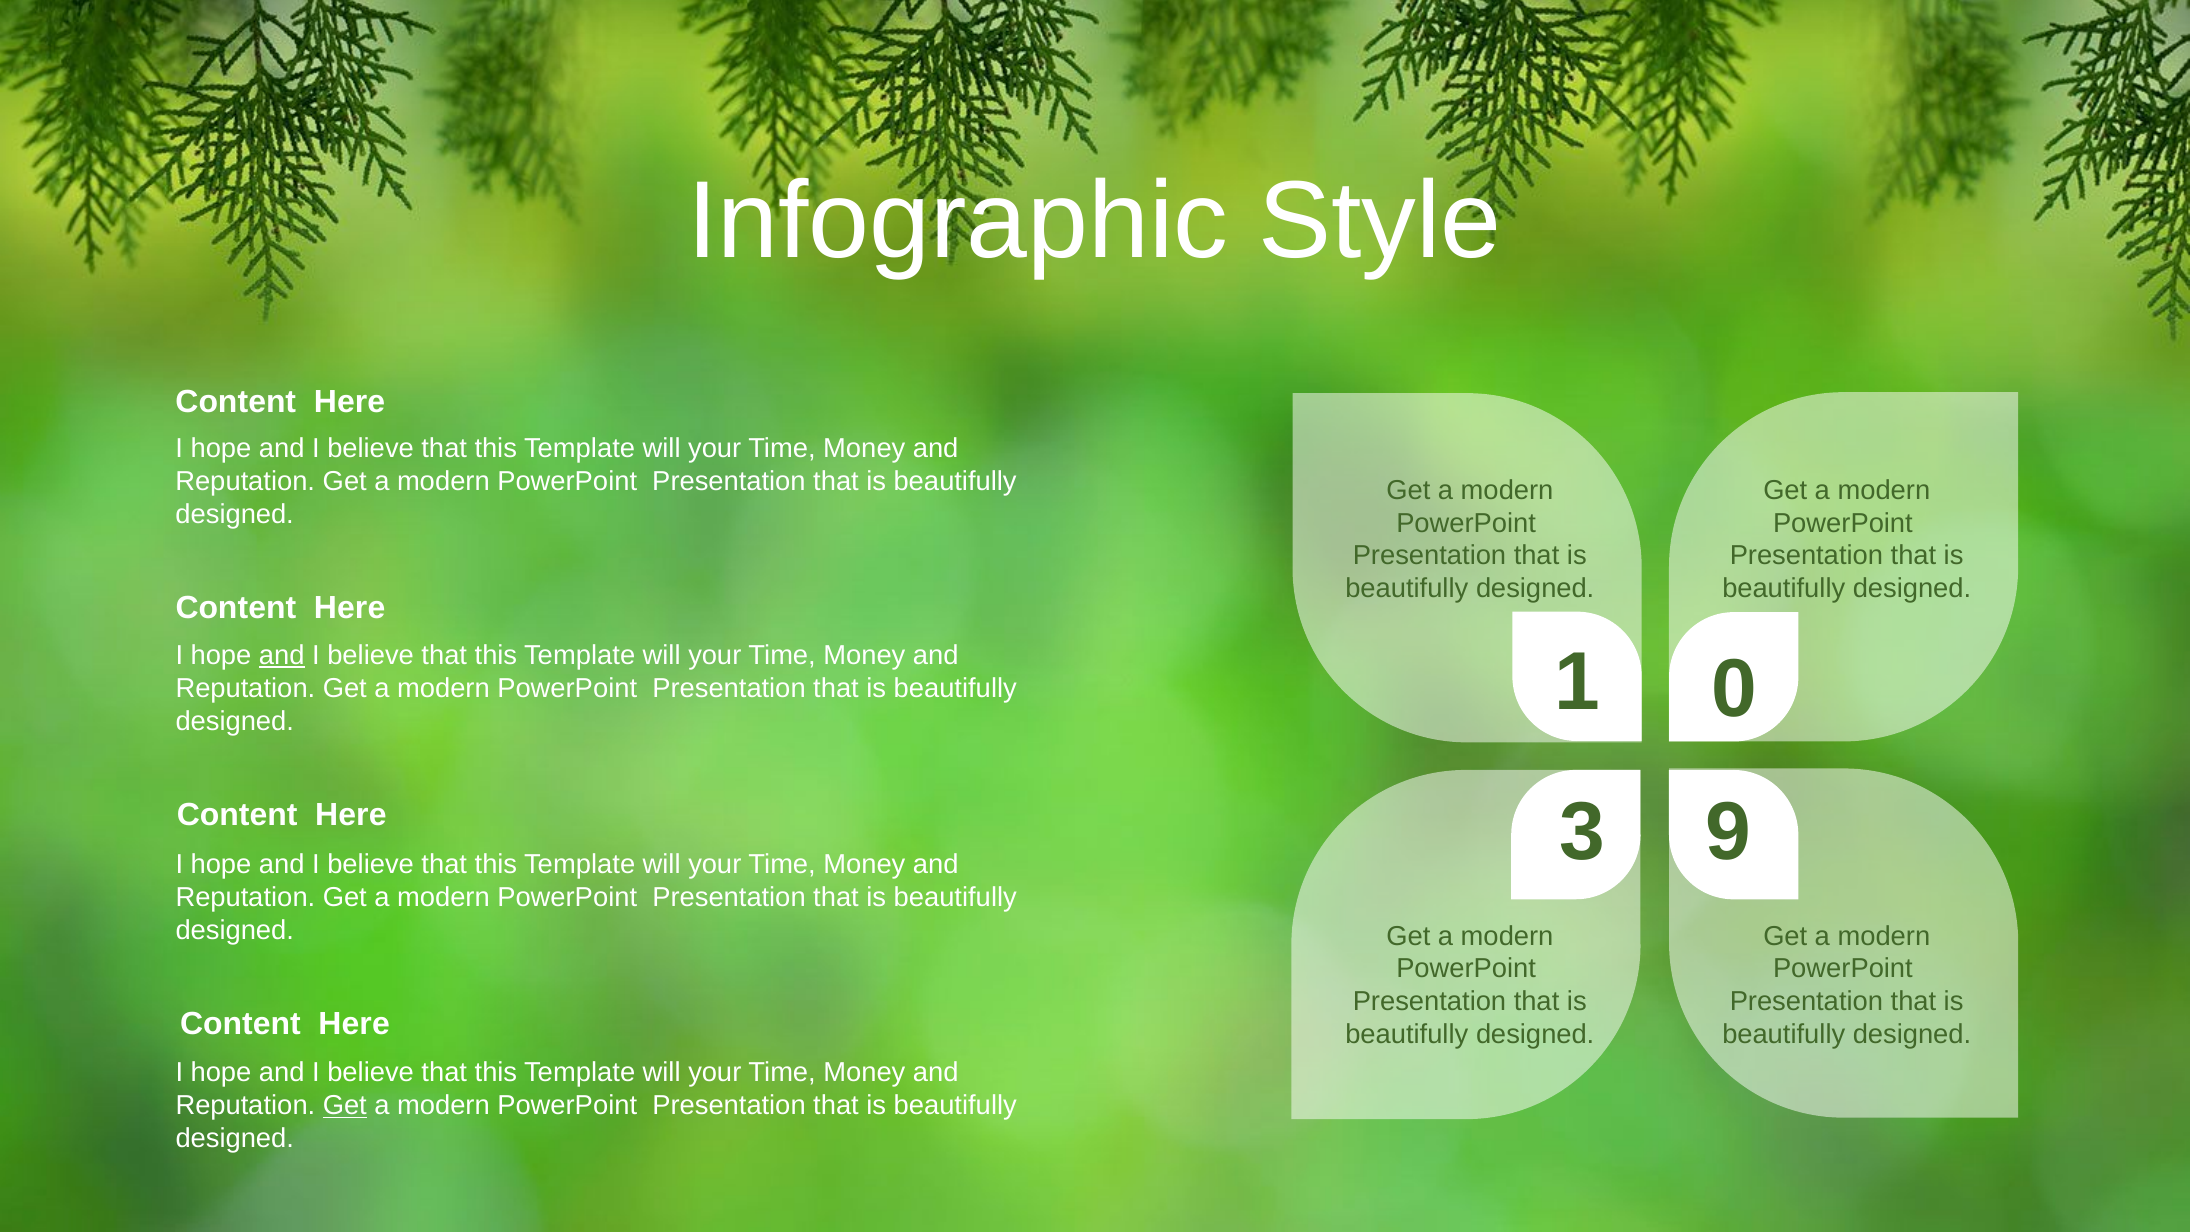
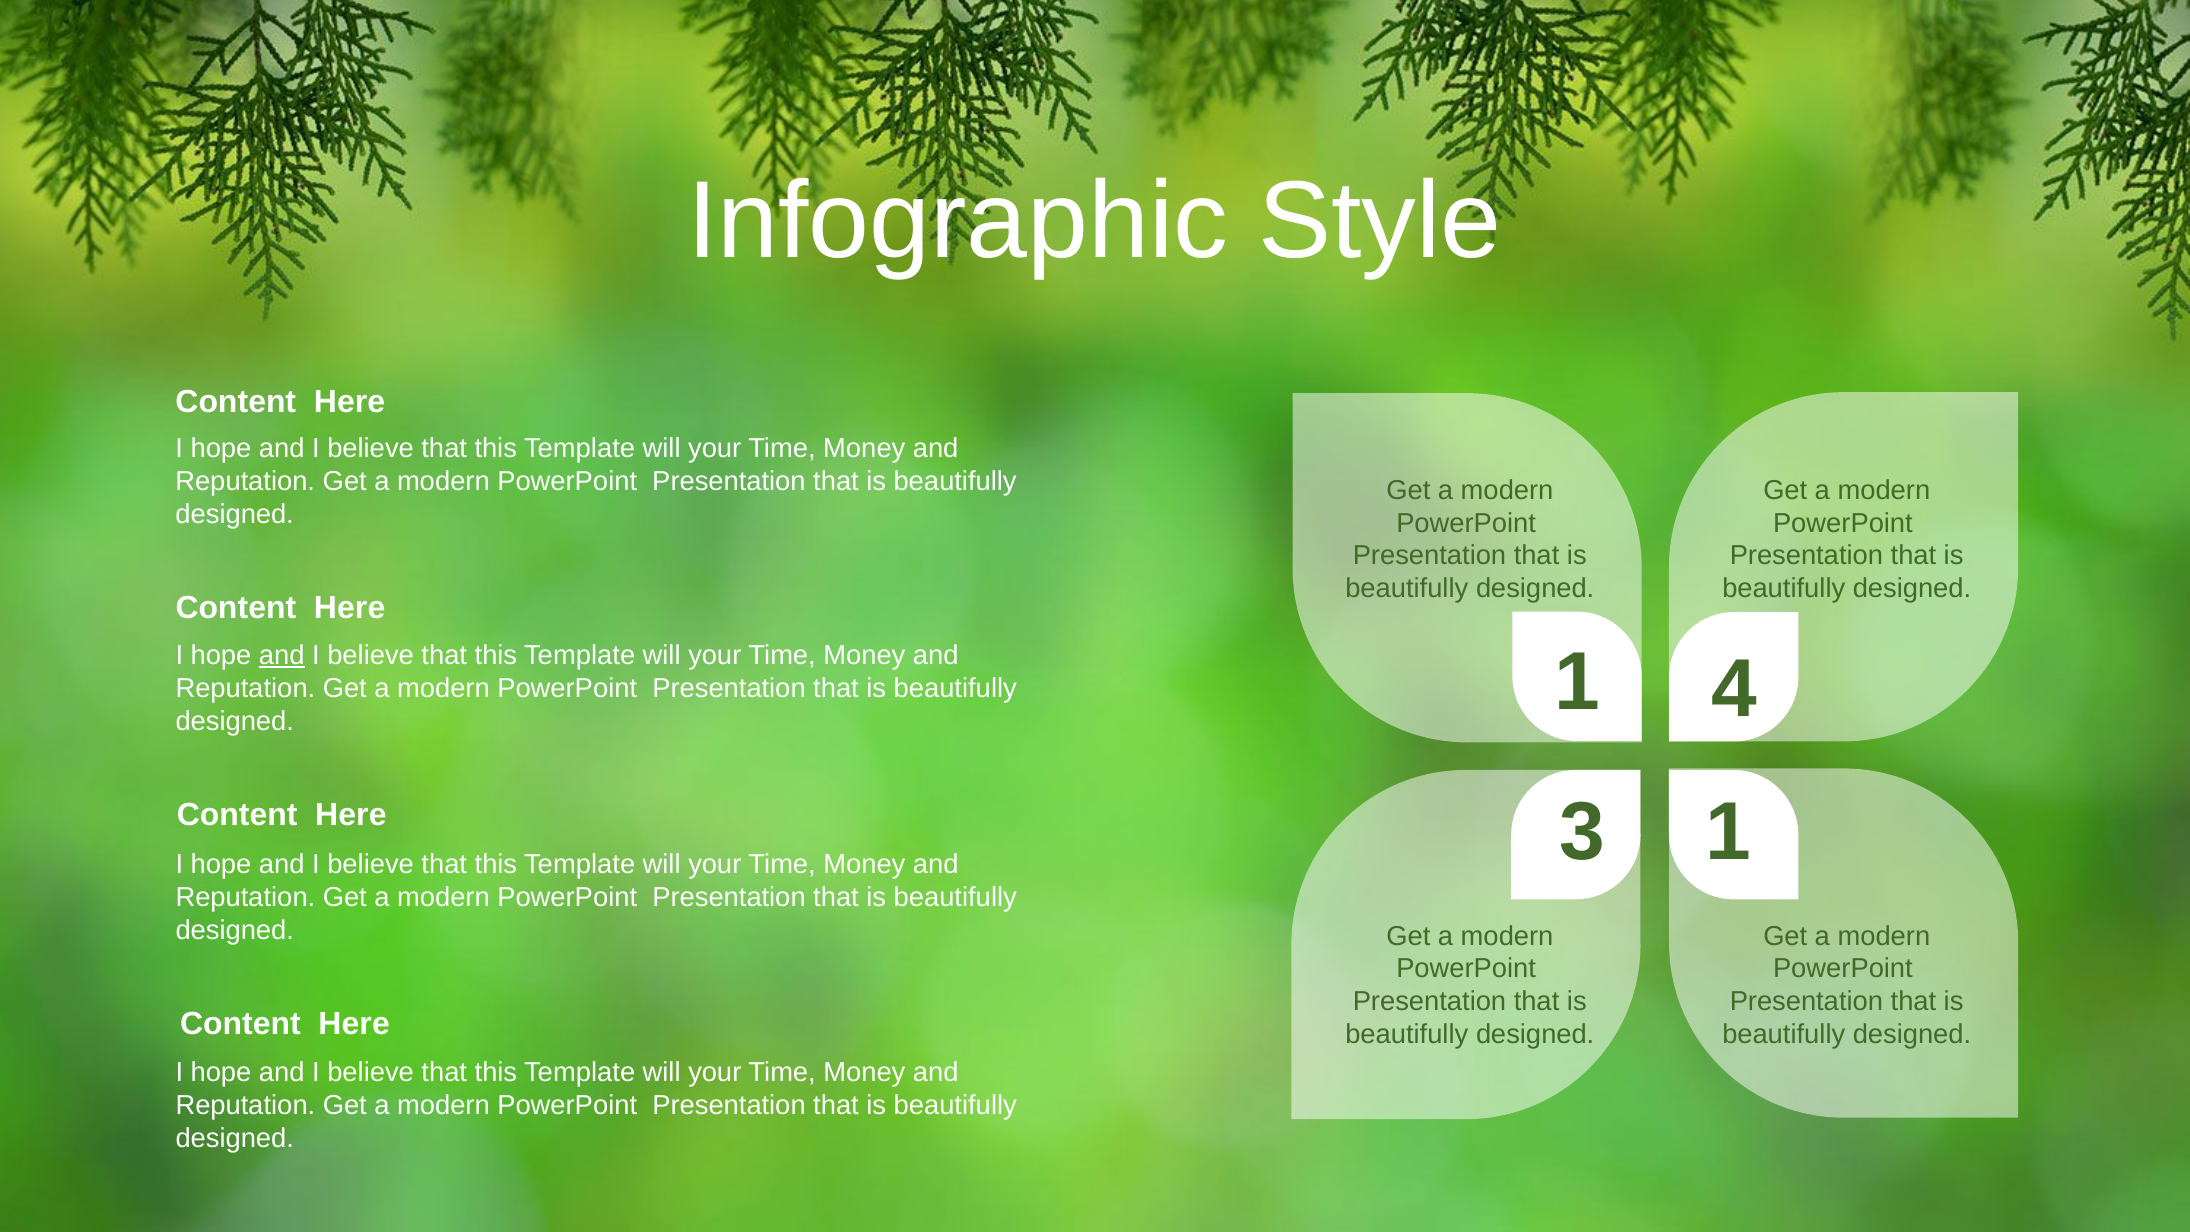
0: 0 -> 4
3 9: 9 -> 1
Get at (345, 1106) underline: present -> none
